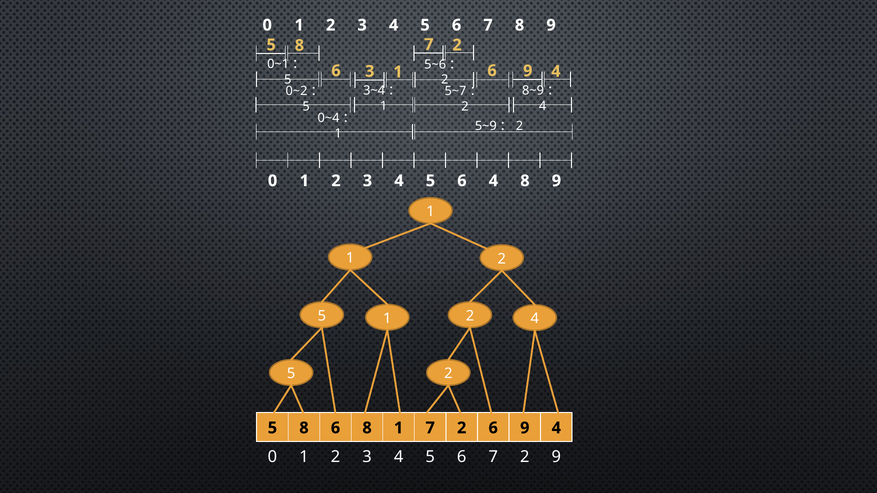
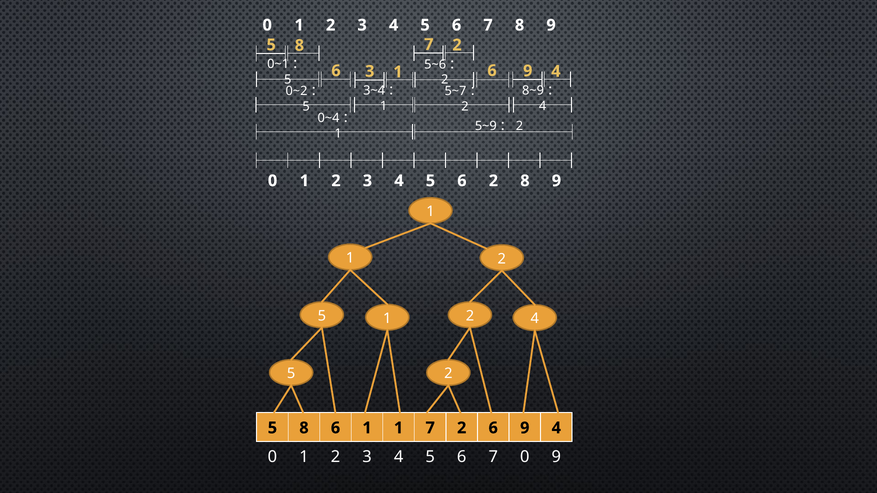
6 4: 4 -> 2
6 8: 8 -> 1
5 6 7 2: 2 -> 0
